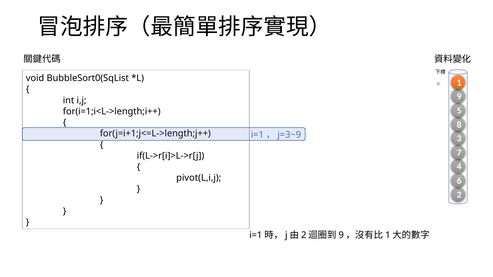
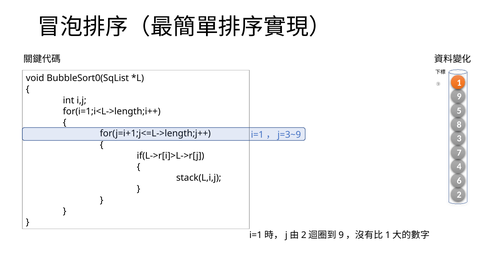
pivot(L,i,j: pivot(L,i,j -> stack(L,i,j
